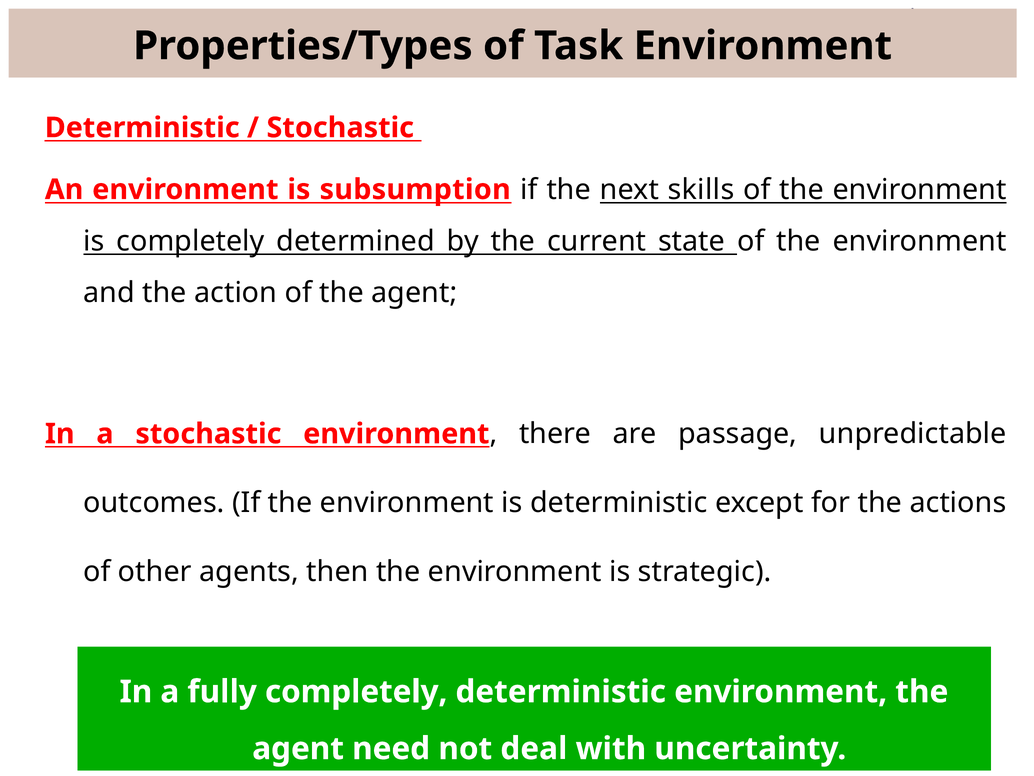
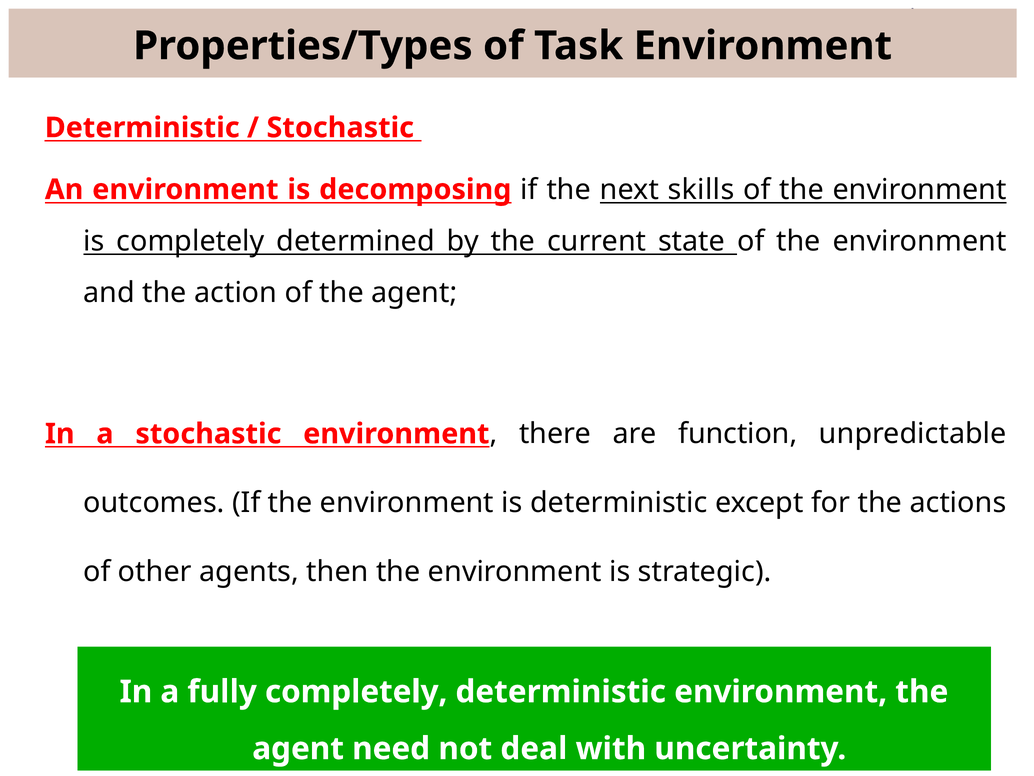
subsumption: subsumption -> decomposing
passage: passage -> function
